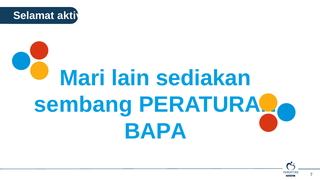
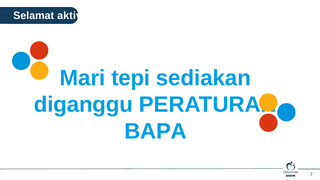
lain: lain -> tepi
sembang: sembang -> diganggu
